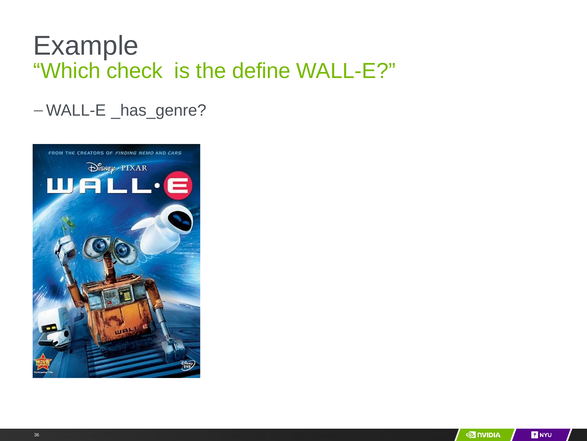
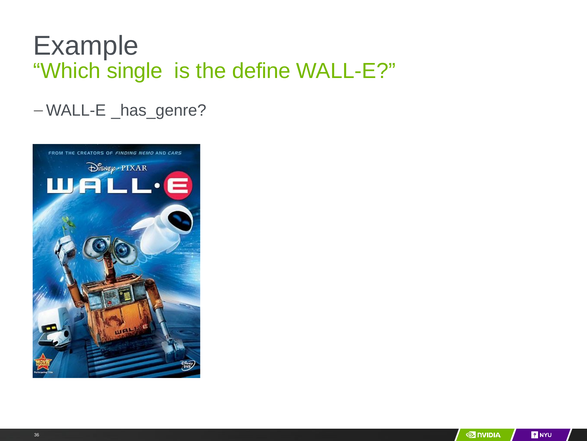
check: check -> single
